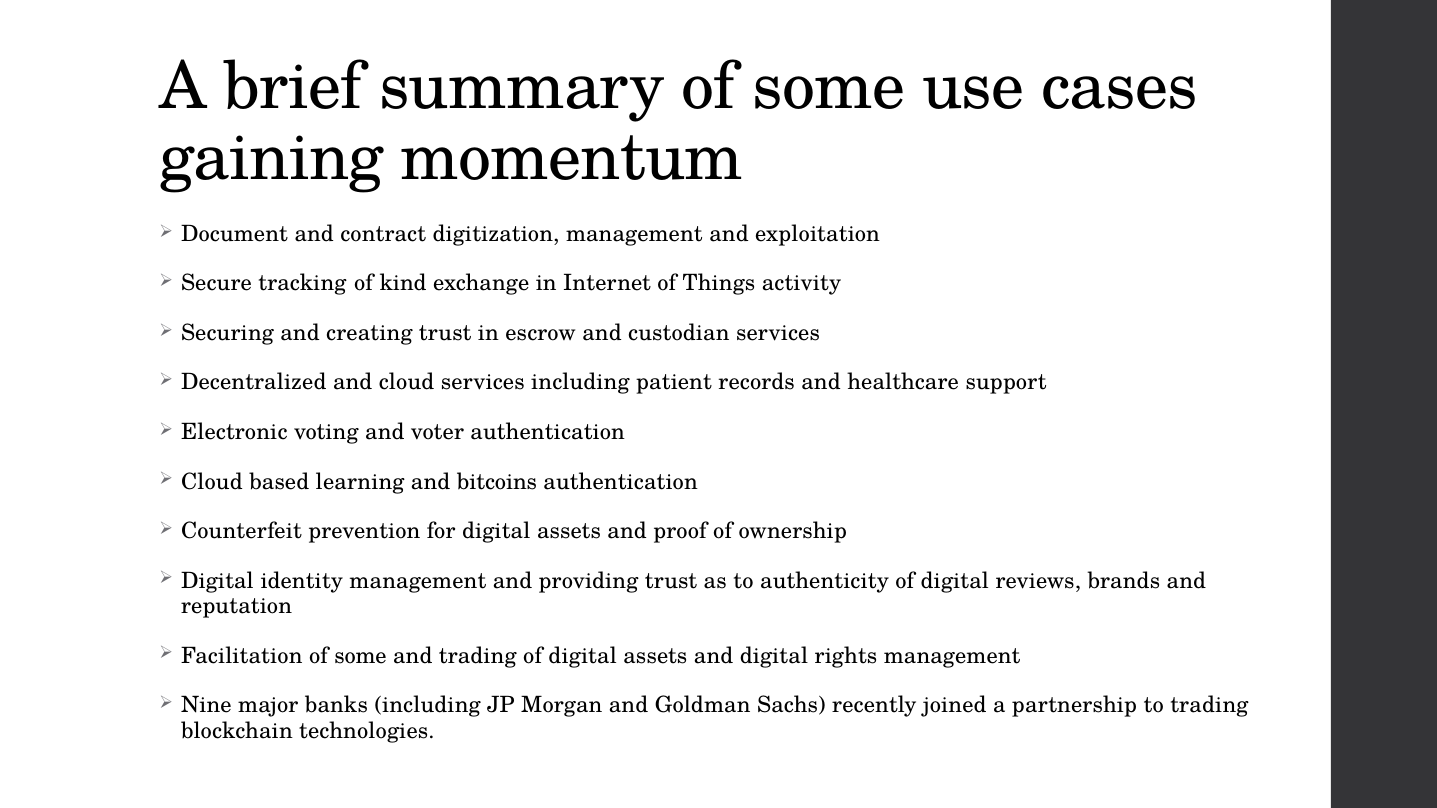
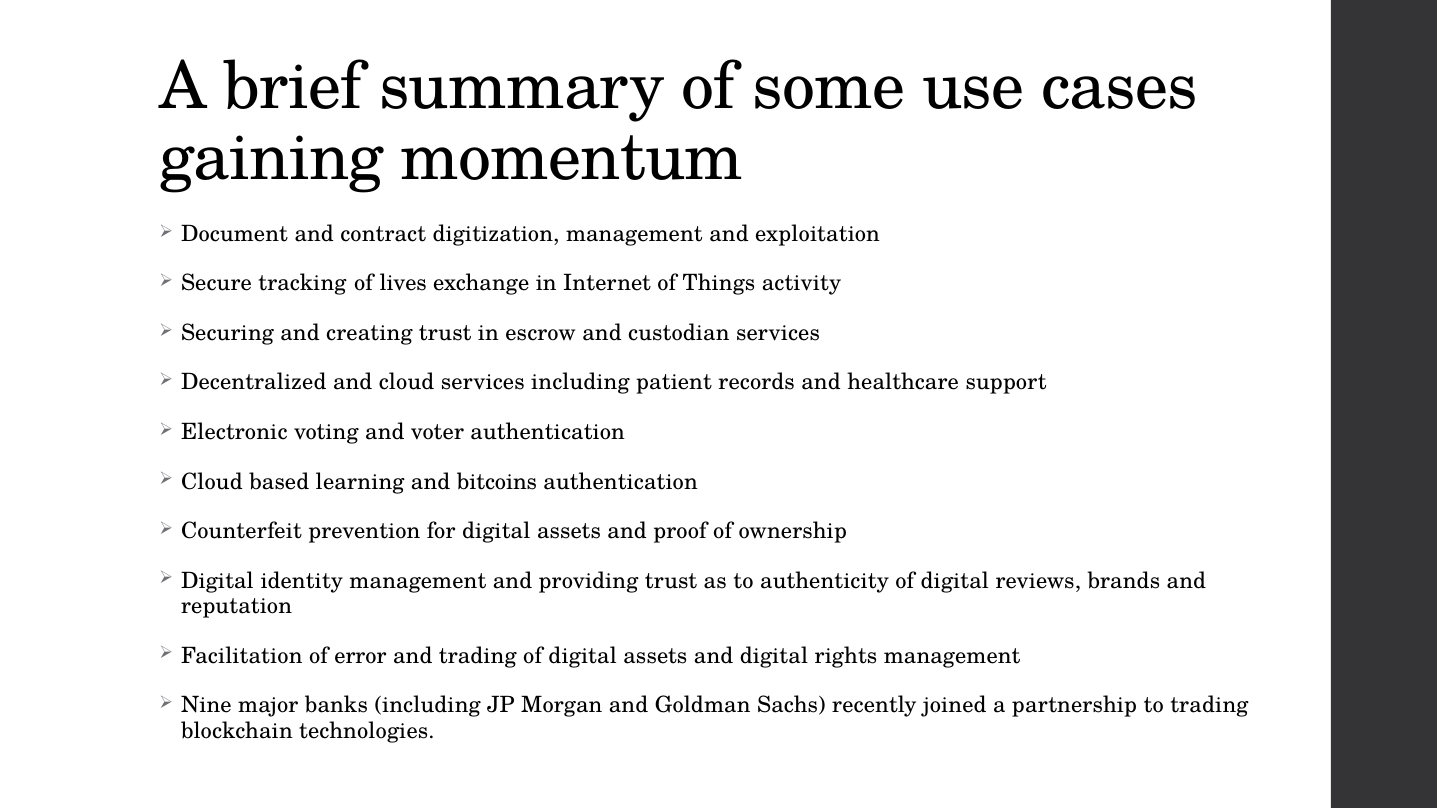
kind: kind -> lives
Facilitation of some: some -> error
